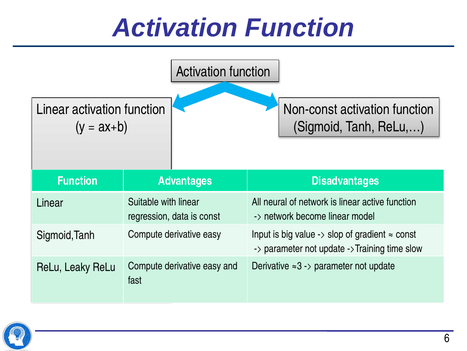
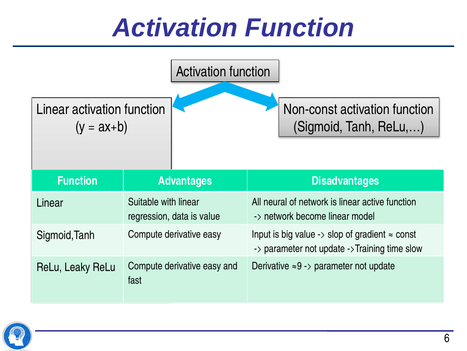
is const: const -> value
≈3: ≈3 -> ≈9
